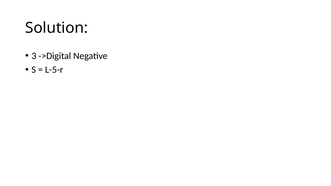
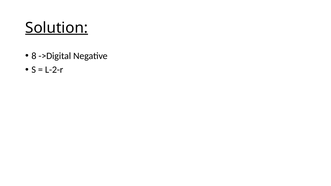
Solution underline: none -> present
3: 3 -> 8
L-5-r: L-5-r -> L-2-r
